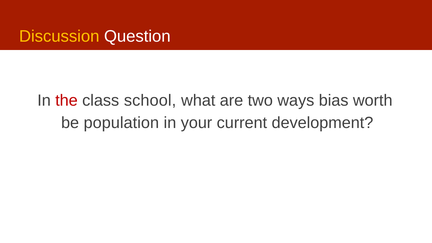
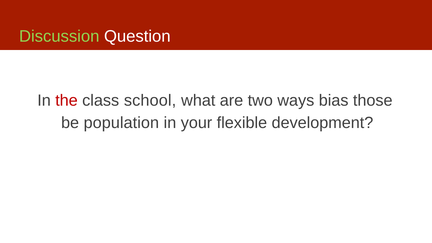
Discussion colour: yellow -> light green
worth: worth -> those
current: current -> flexible
